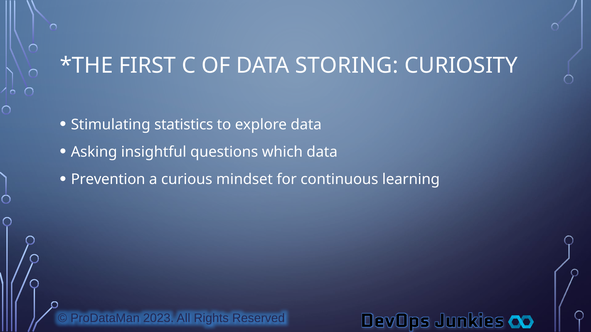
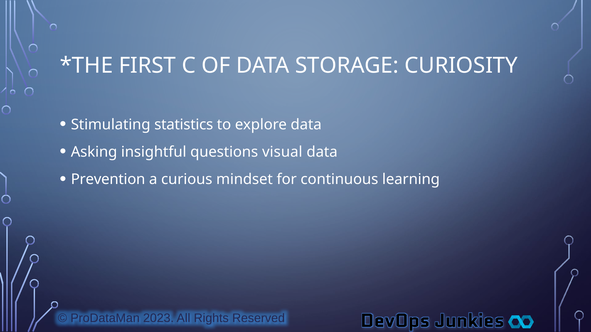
STORING: STORING -> STORAGE
which: which -> visual
